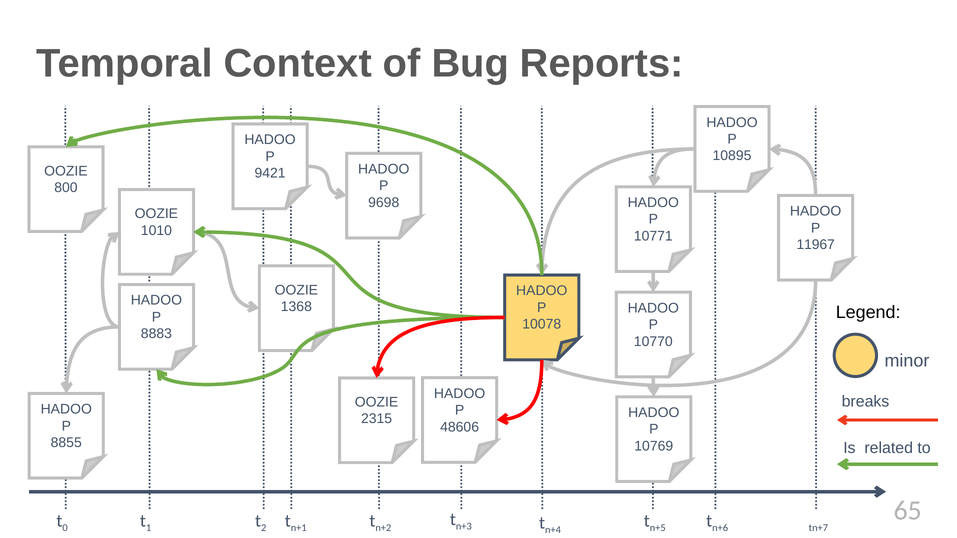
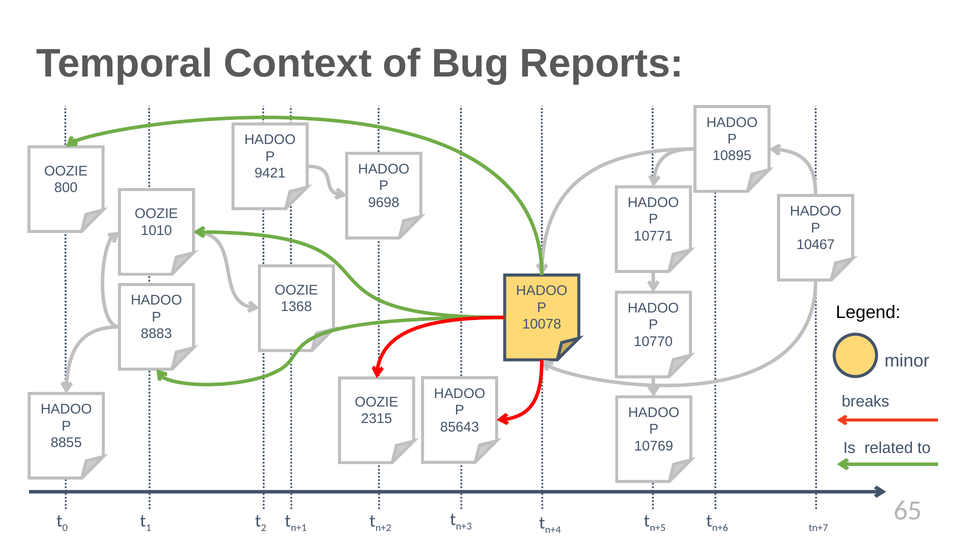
11967: 11967 -> 10467
48606: 48606 -> 85643
